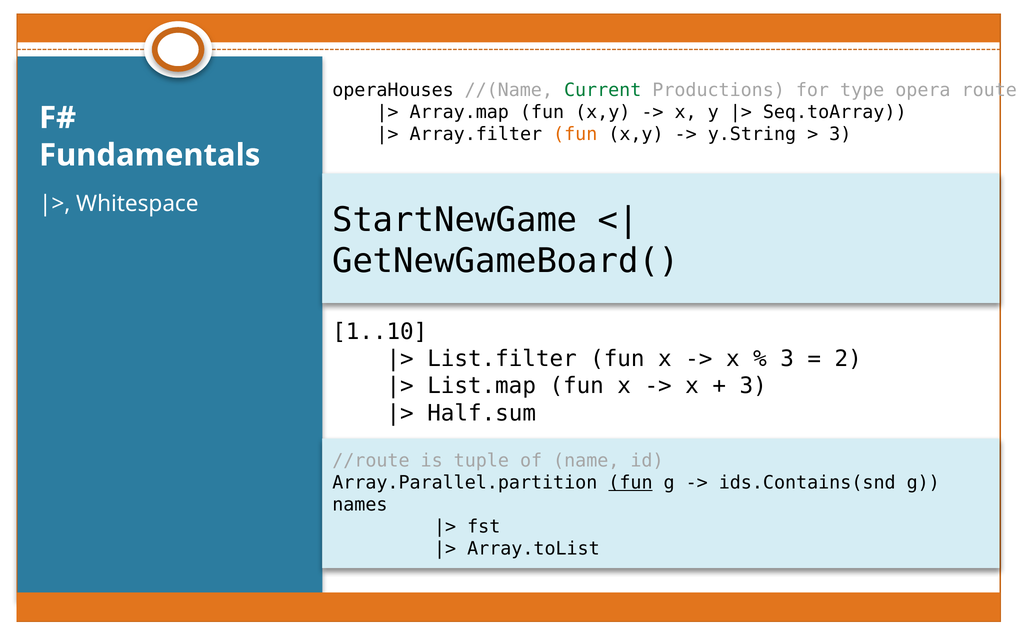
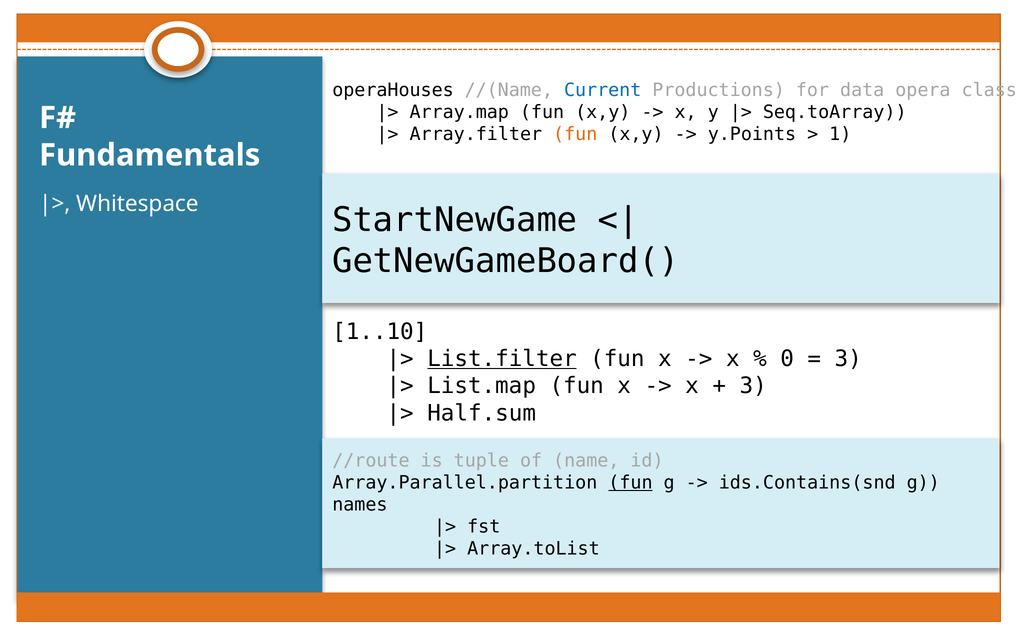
Current colour: green -> blue
type: type -> data
route: route -> class
y.String: y.String -> y.Points
3 at (840, 134): 3 -> 1
List.filter underline: none -> present
3 at (787, 359): 3 -> 0
2 at (848, 359): 2 -> 3
